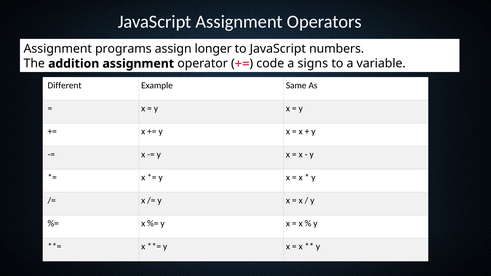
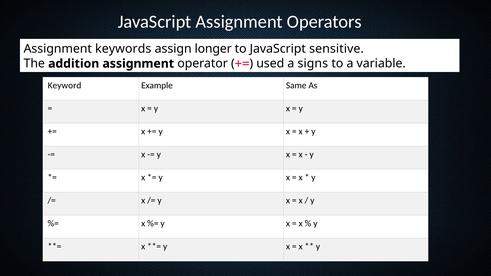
programs: programs -> keywords
numbers: numbers -> sensitive
code: code -> used
Different: Different -> Keyword
